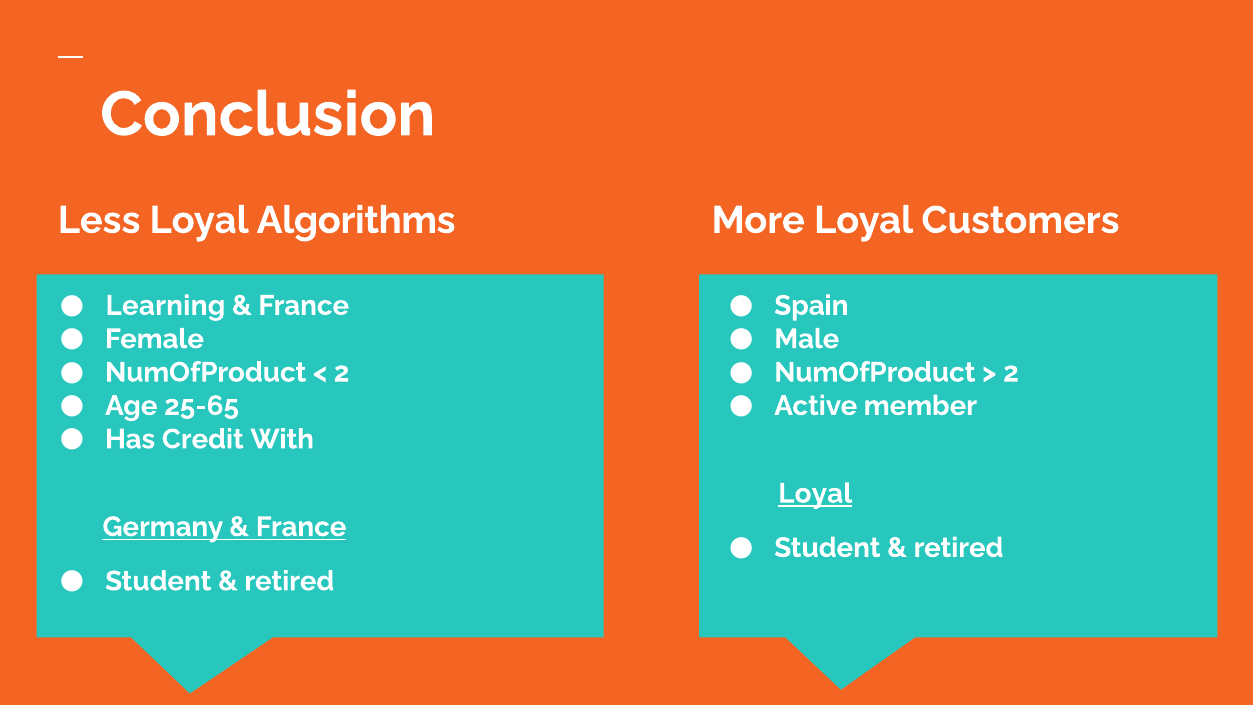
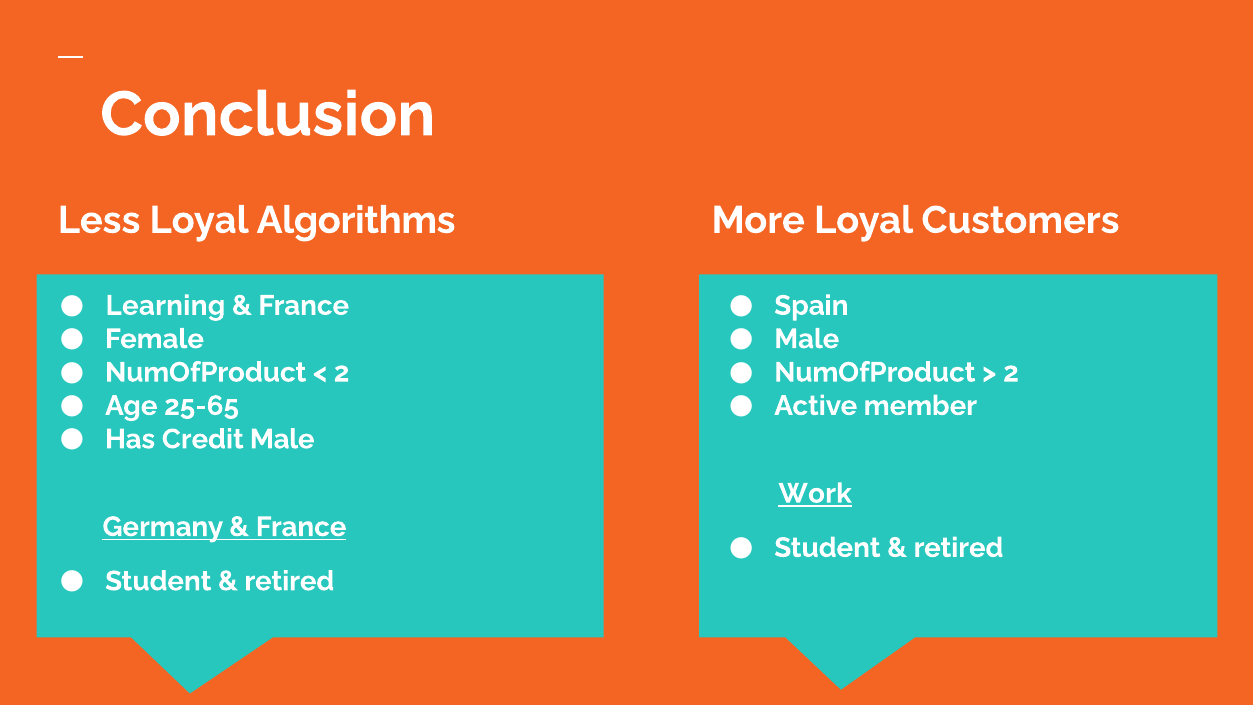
Credit With: With -> Male
Loyal at (815, 493): Loyal -> Work
